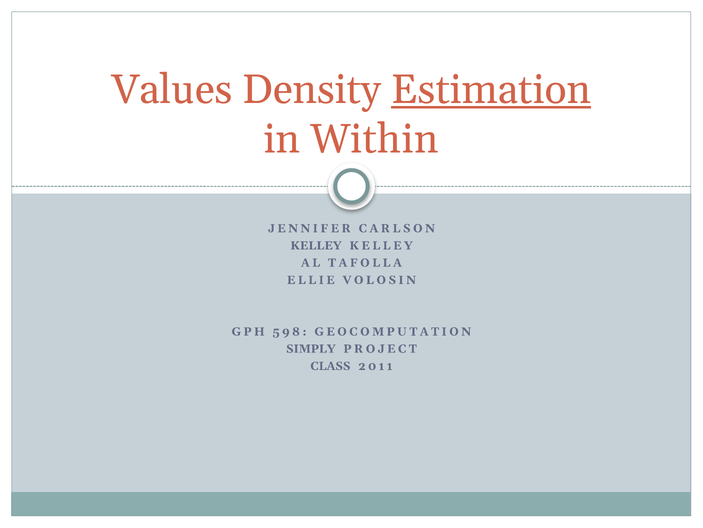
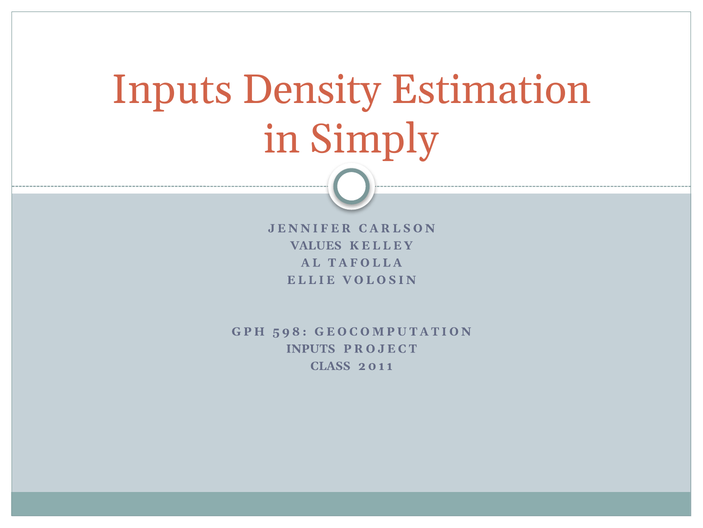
Values at (172, 90): Values -> Inputs
Estimation underline: present -> none
Within: Within -> Simply
KELLEY at (316, 245): KELLEY -> VALUES
SIMPLY at (311, 348): SIMPLY -> INPUTS
